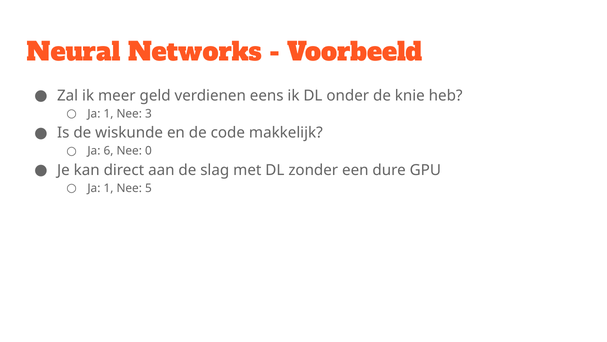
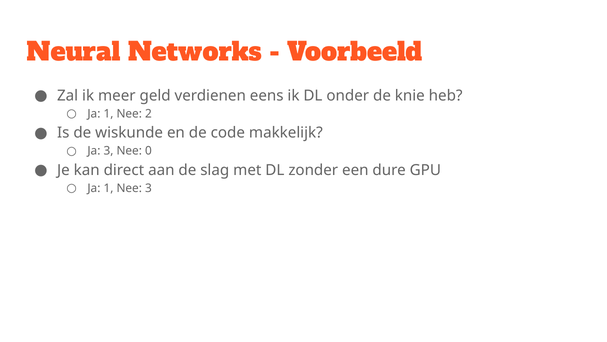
3: 3 -> 2
Ja 6: 6 -> 3
Nee 5: 5 -> 3
